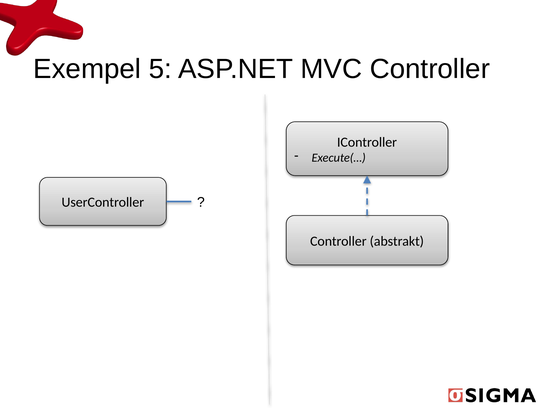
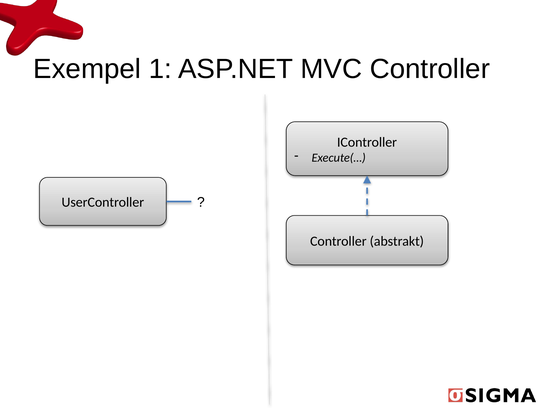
5: 5 -> 1
